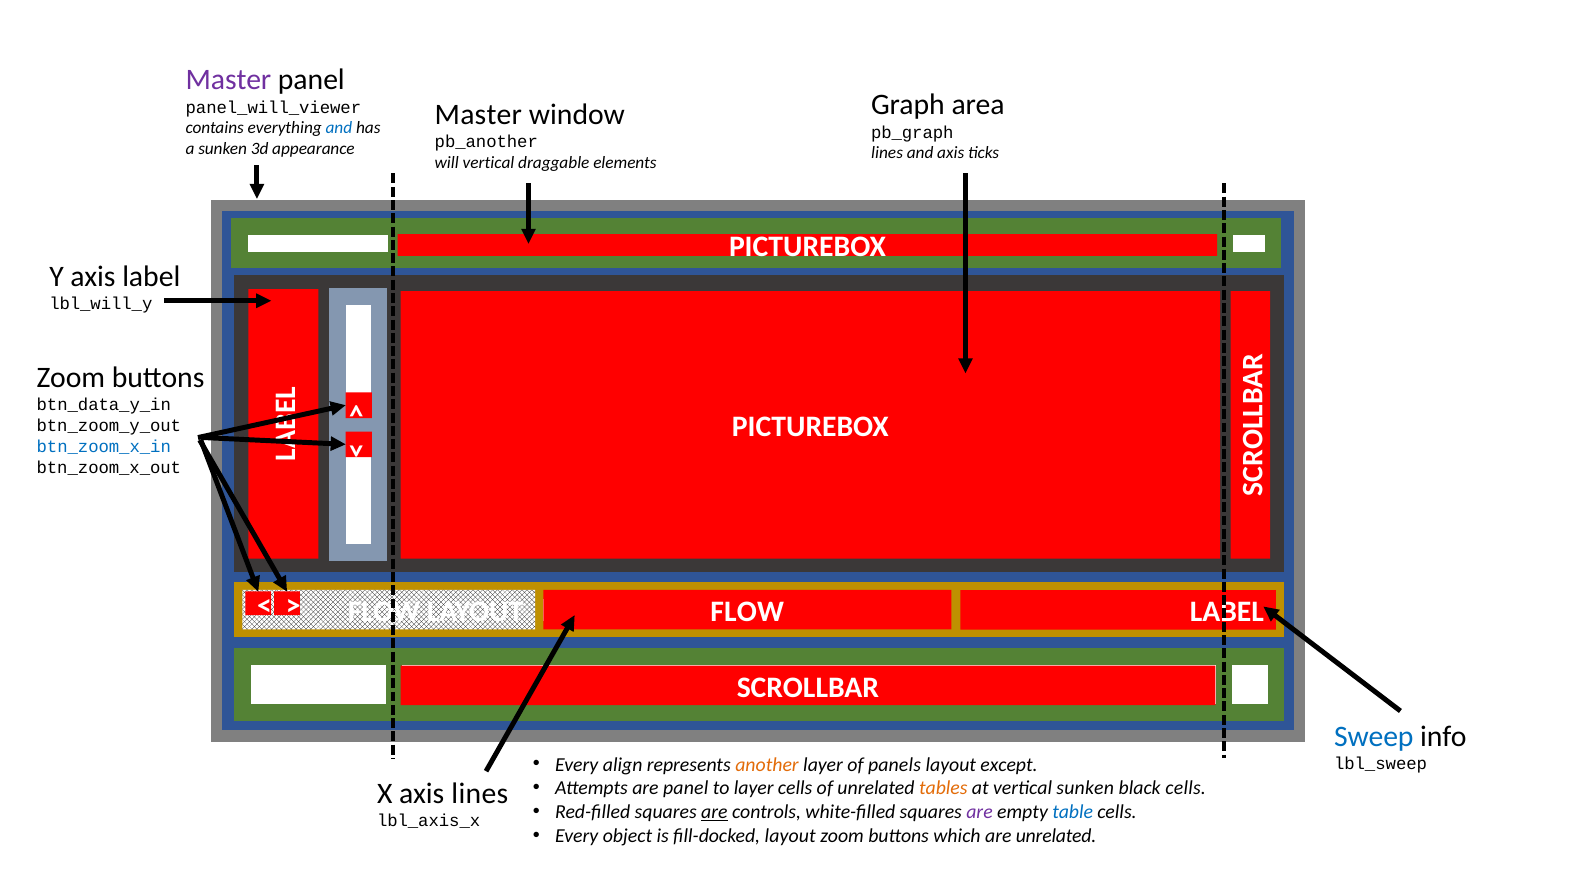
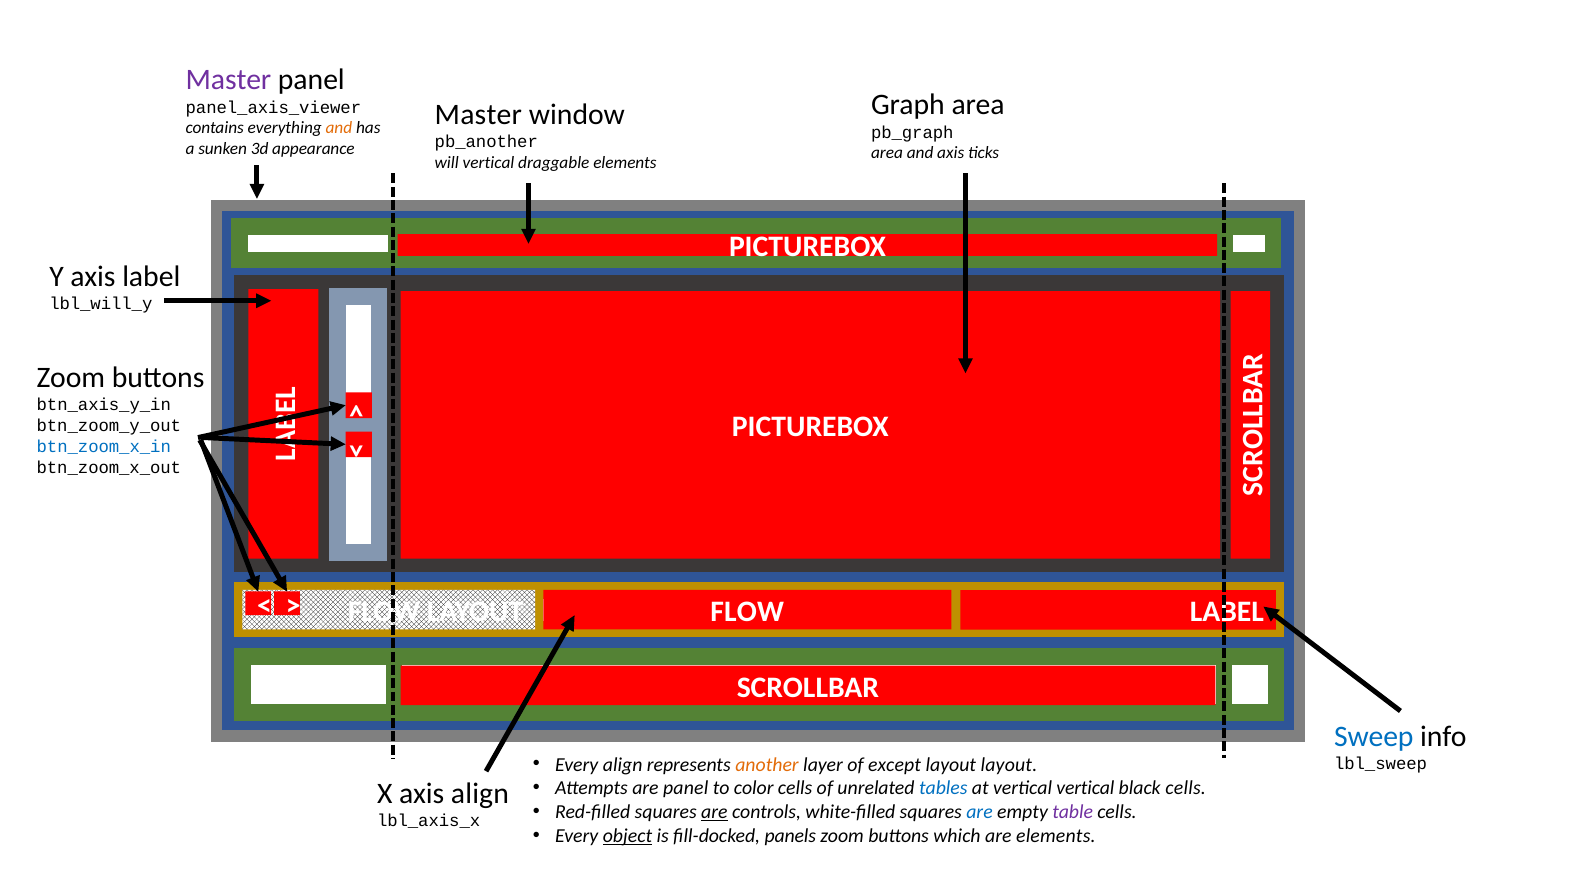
panel_will_viewer: panel_will_viewer -> panel_axis_viewer
and at (339, 128) colour: blue -> orange
lines at (887, 153): lines -> area
btn_data_y_in: btn_data_y_in -> btn_axis_y_in
panels: panels -> except
layout except: except -> layout
to layer: layer -> color
tables colour: orange -> blue
vertical sunken: sunken -> vertical
axis lines: lines -> align
are at (979, 812) colour: purple -> blue
table colour: blue -> purple
object underline: none -> present
fill-docked layout: layout -> panels
are unrelated: unrelated -> elements
